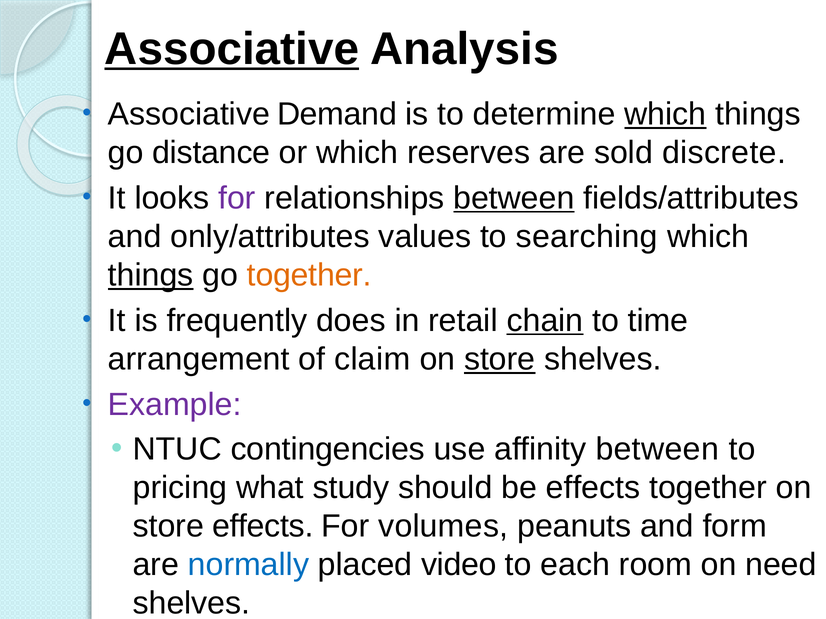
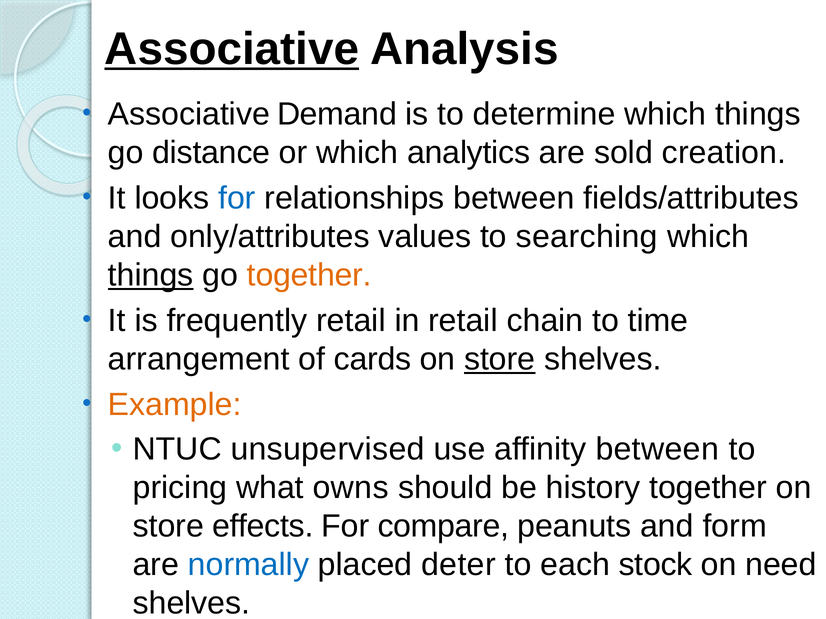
which at (665, 114) underline: present -> none
reserves: reserves -> analytics
discrete: discrete -> creation
for at (237, 198) colour: purple -> blue
between at (514, 198) underline: present -> none
frequently does: does -> retail
chain underline: present -> none
claim: claim -> cards
Example colour: purple -> orange
contingencies: contingencies -> unsupervised
study: study -> owns
be effects: effects -> history
volumes: volumes -> compare
video: video -> deter
room: room -> stock
